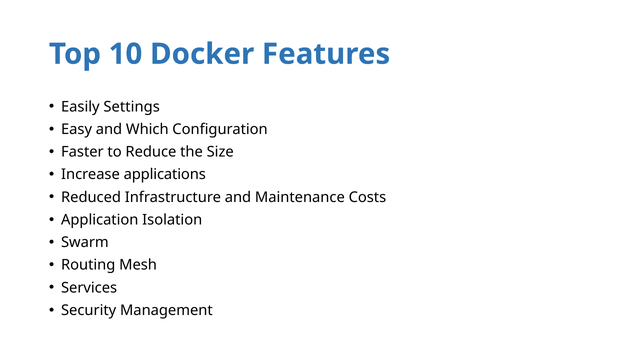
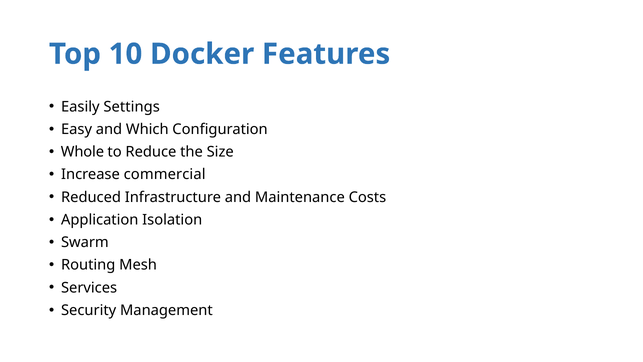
Faster: Faster -> Whole
applications: applications -> commercial
